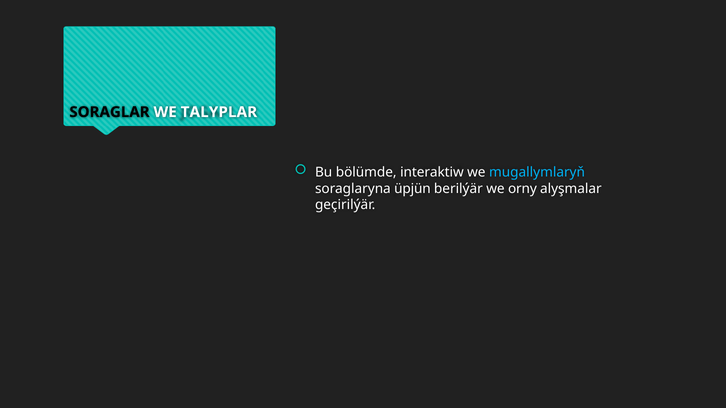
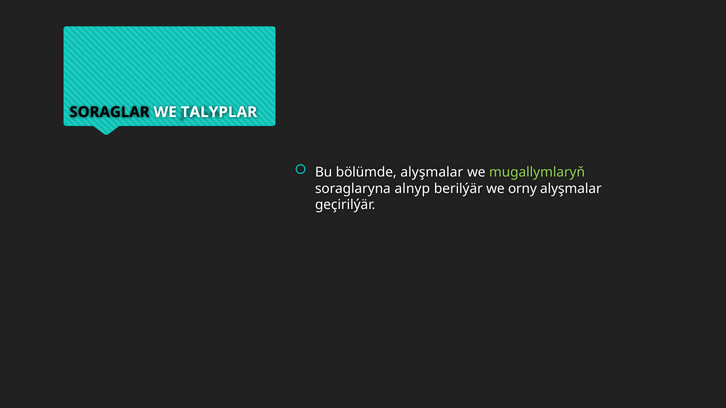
bölümde interaktiw: interaktiw -> alyşmalar
mugallymlaryň colour: light blue -> light green
üpjün: üpjün -> alnyp
